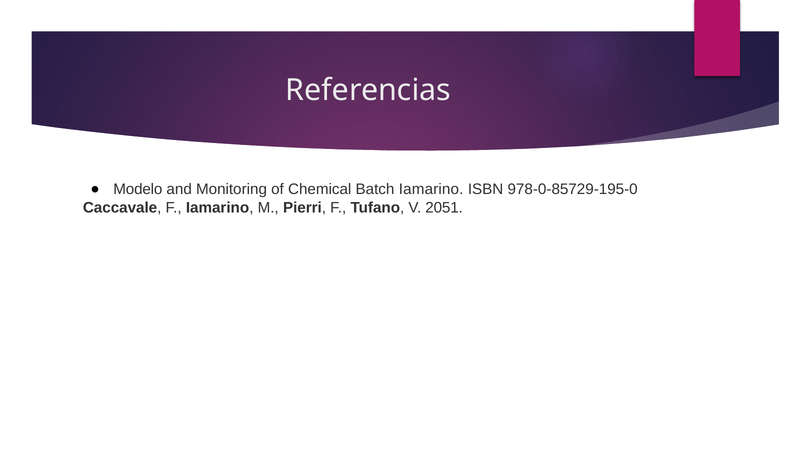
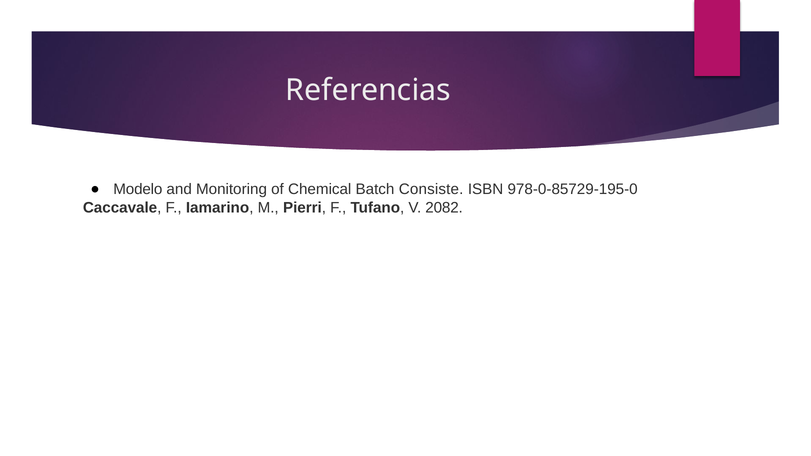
Batch Iamarino: Iamarino -> Consiste
2051: 2051 -> 2082
